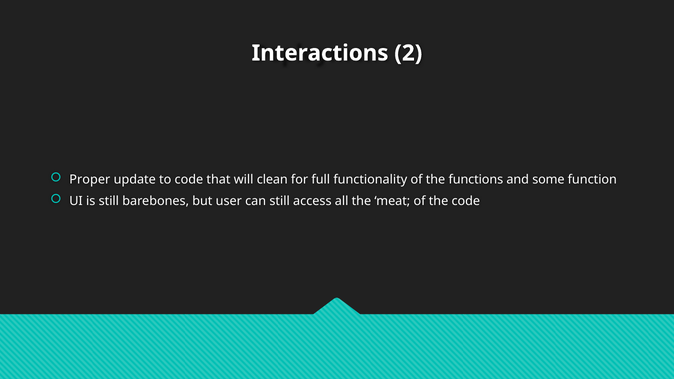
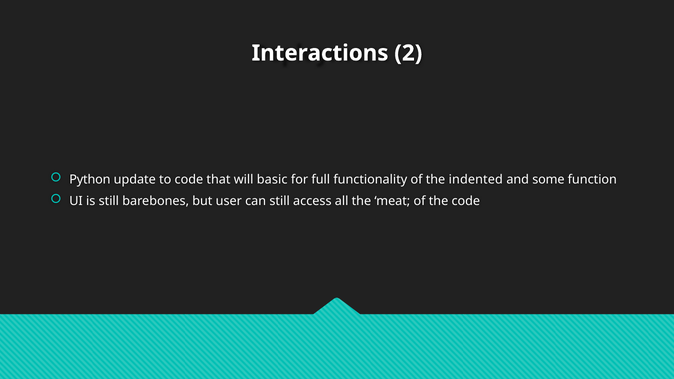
Proper: Proper -> Python
clean: clean -> basic
functions: functions -> indented
